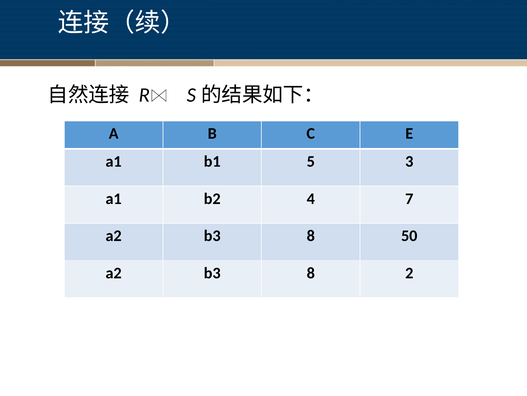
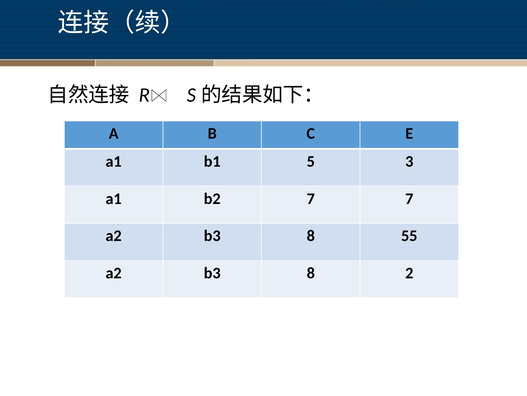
b2 4: 4 -> 7
50: 50 -> 55
